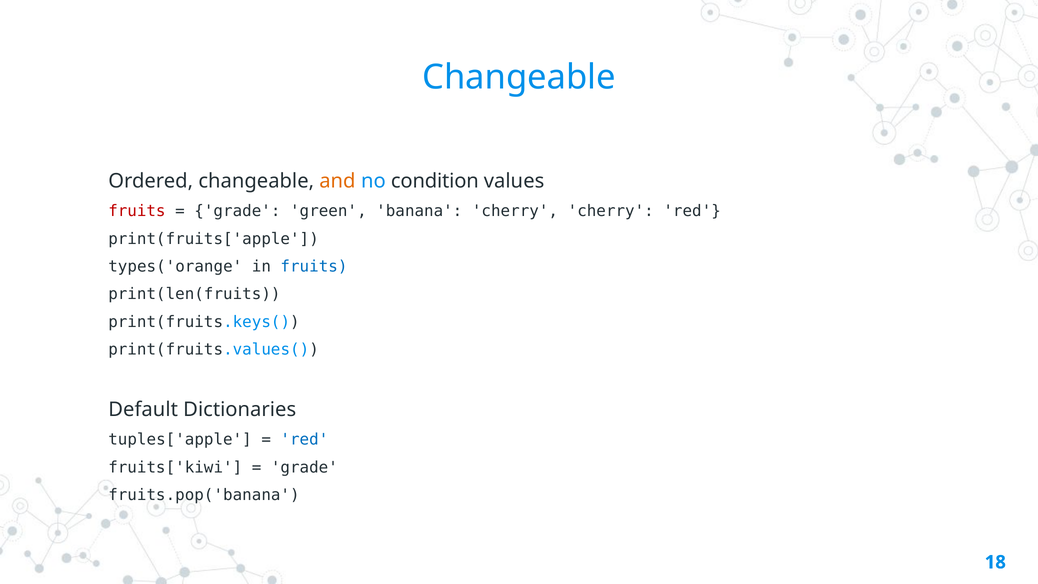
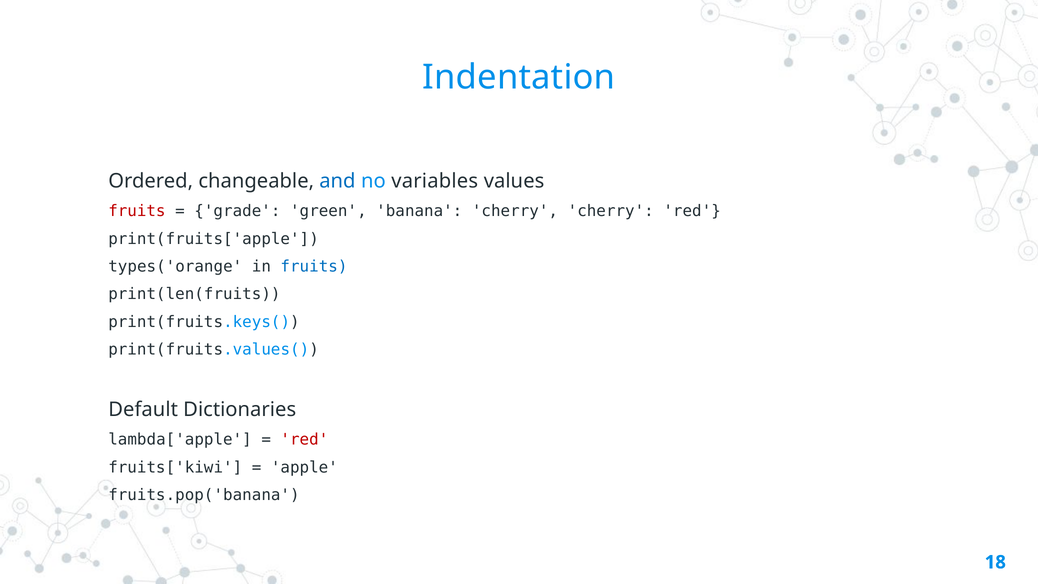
Changeable at (519, 77): Changeable -> Indentation
and colour: orange -> blue
condition: condition -> variables
tuples['apple: tuples['apple -> lambda['apple
red at (304, 440) colour: blue -> red
grade at (304, 467): grade -> apple
